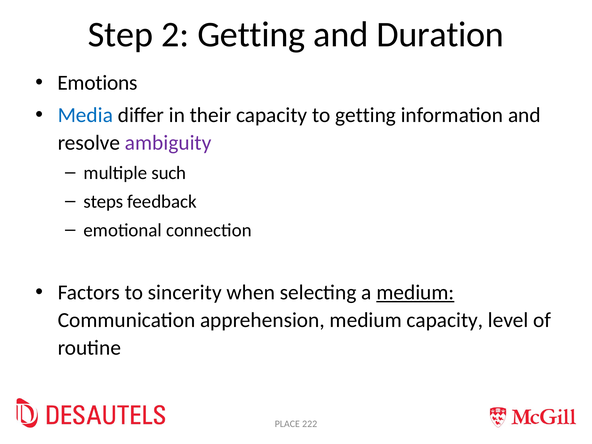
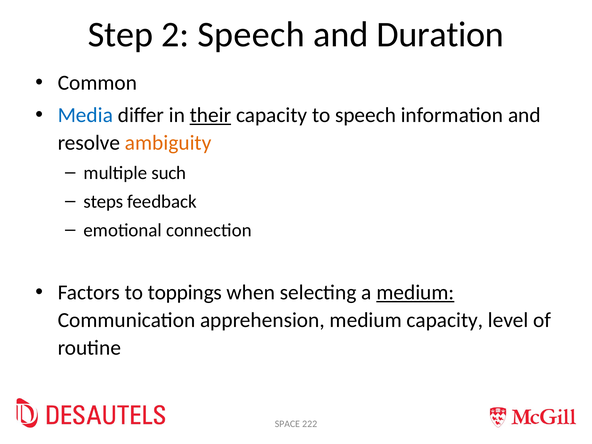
2 Getting: Getting -> Speech
Emotions: Emotions -> Common
their underline: none -> present
to getting: getting -> speech
ambiguity colour: purple -> orange
sincerity: sincerity -> toppings
PLACE: PLACE -> SPACE
